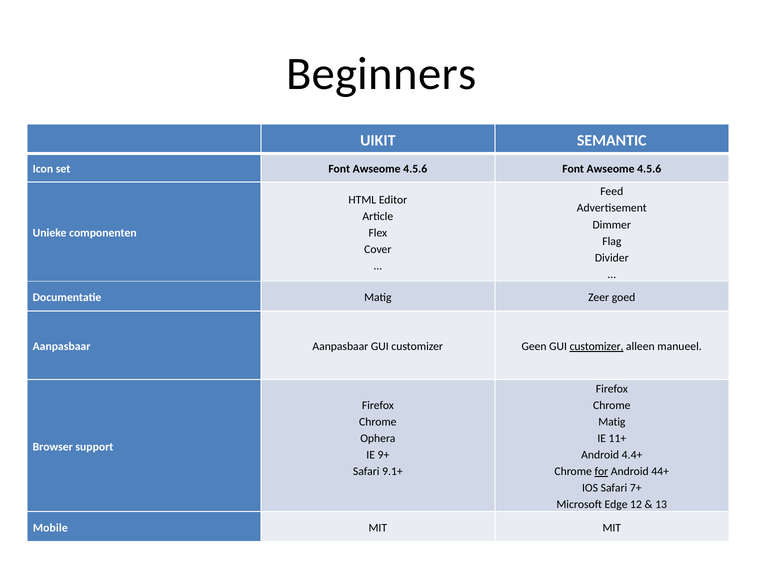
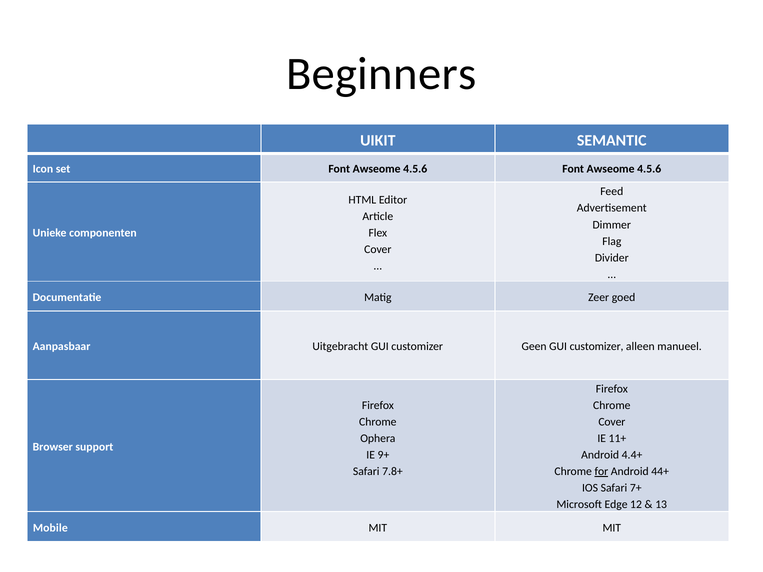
Aanpasbaar Aanpasbaar: Aanpasbaar -> Uitgebracht
customizer at (597, 347) underline: present -> none
Matig at (612, 422): Matig -> Cover
9.1+: 9.1+ -> 7.8+
